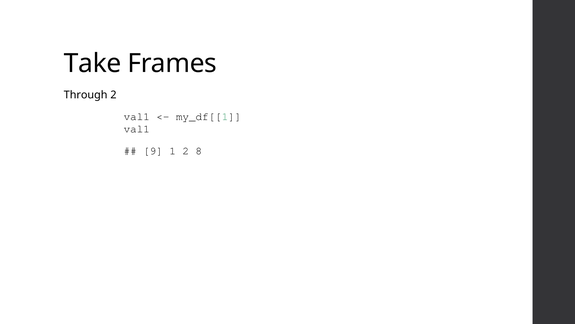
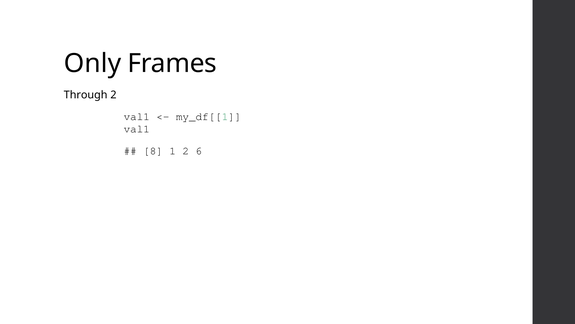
Take: Take -> Only
9: 9 -> 8
8: 8 -> 6
